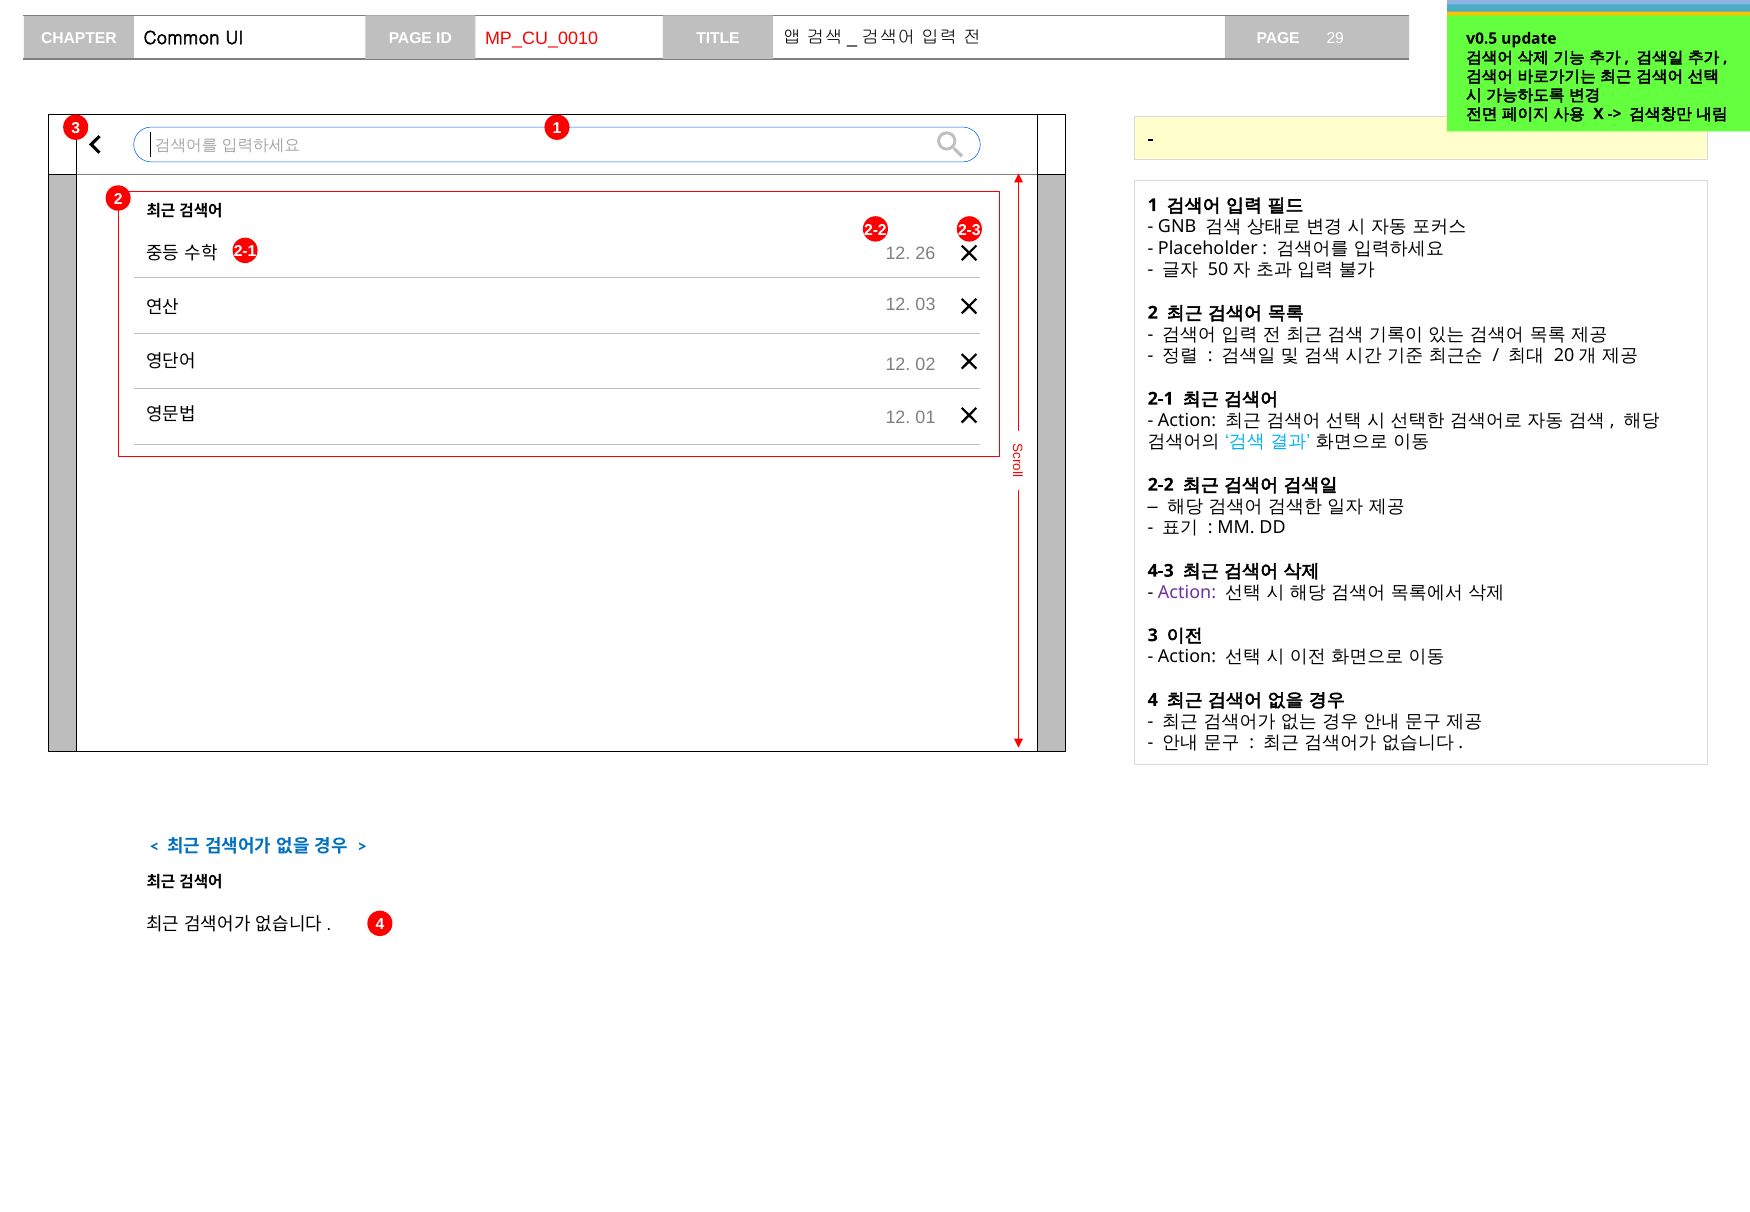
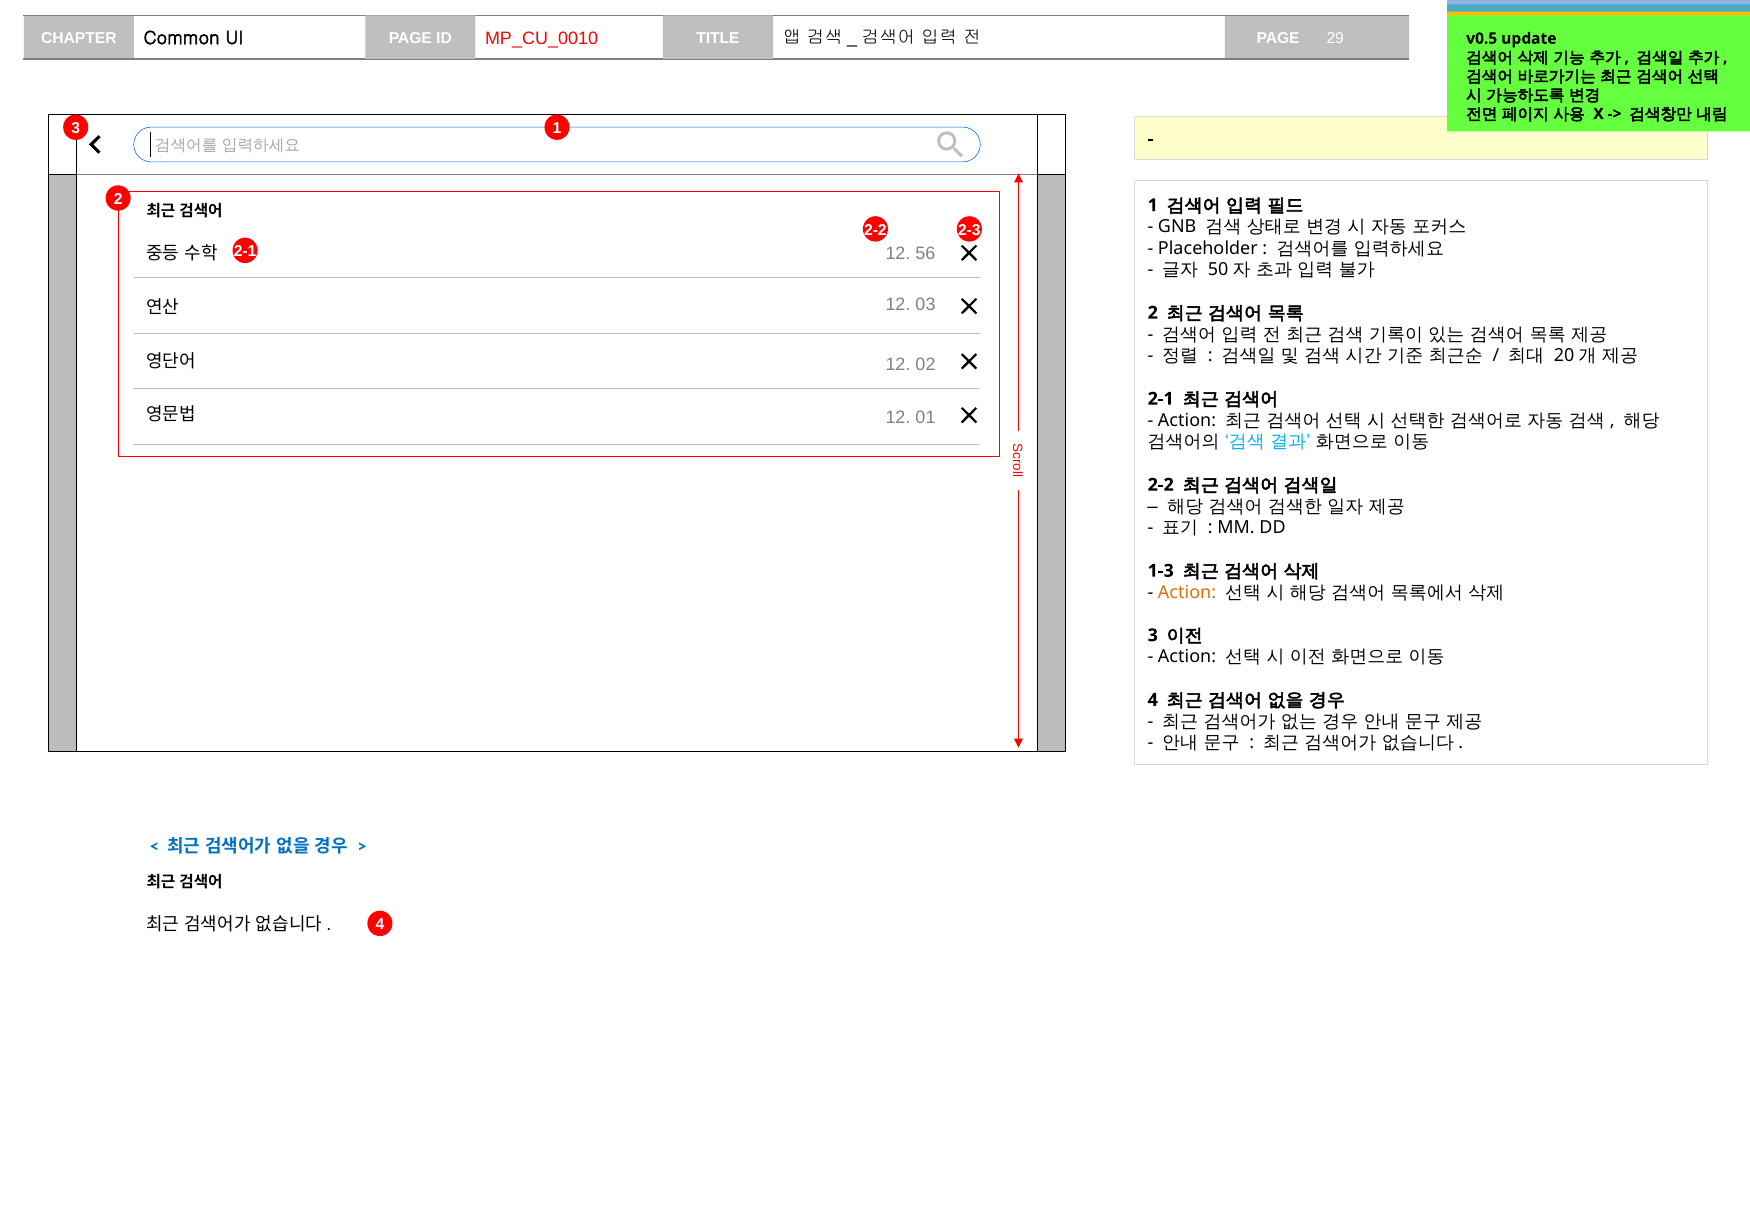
26: 26 -> 56
4-3: 4-3 -> 1-3
Action at (1187, 592) colour: purple -> orange
